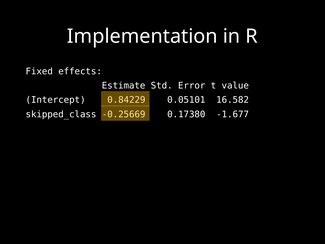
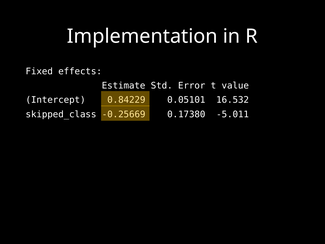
16.582: 16.582 -> 16.532
-1.677: -1.677 -> -5.011
